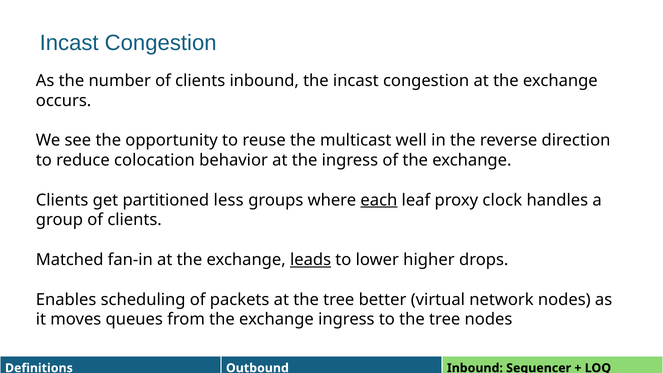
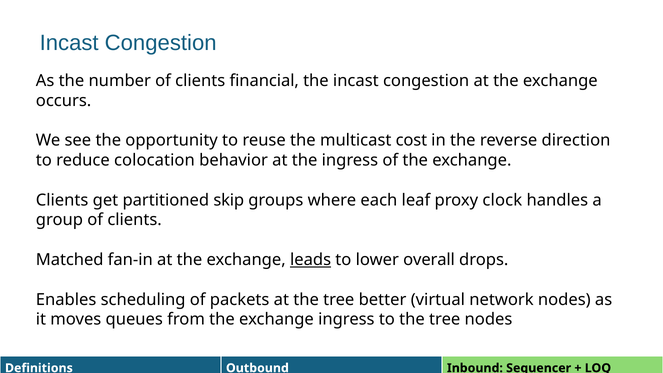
clients inbound: inbound -> financial
well: well -> cost
less: less -> skip
each underline: present -> none
higher: higher -> overall
